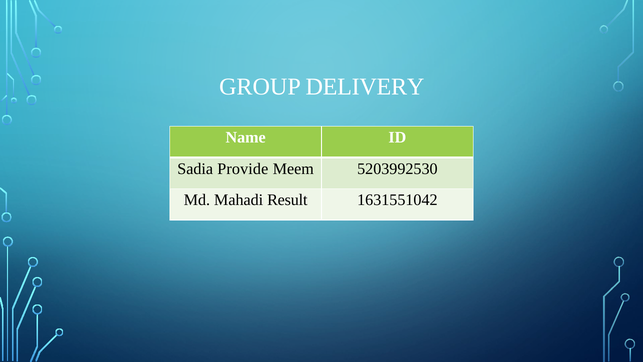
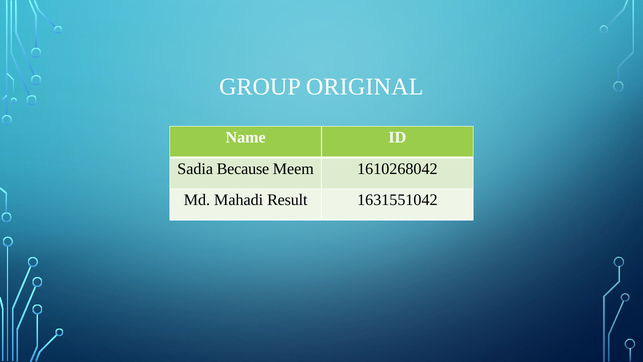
DELIVERY: DELIVERY -> ORIGINAL
Provide: Provide -> Because
5203992530: 5203992530 -> 1610268042
